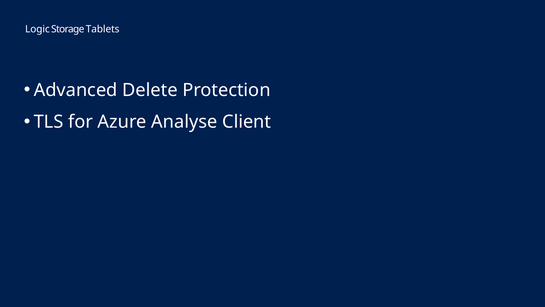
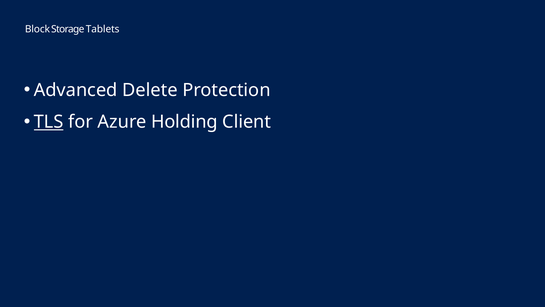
Logic: Logic -> Block
TLS underline: none -> present
Analyse: Analyse -> Holding
